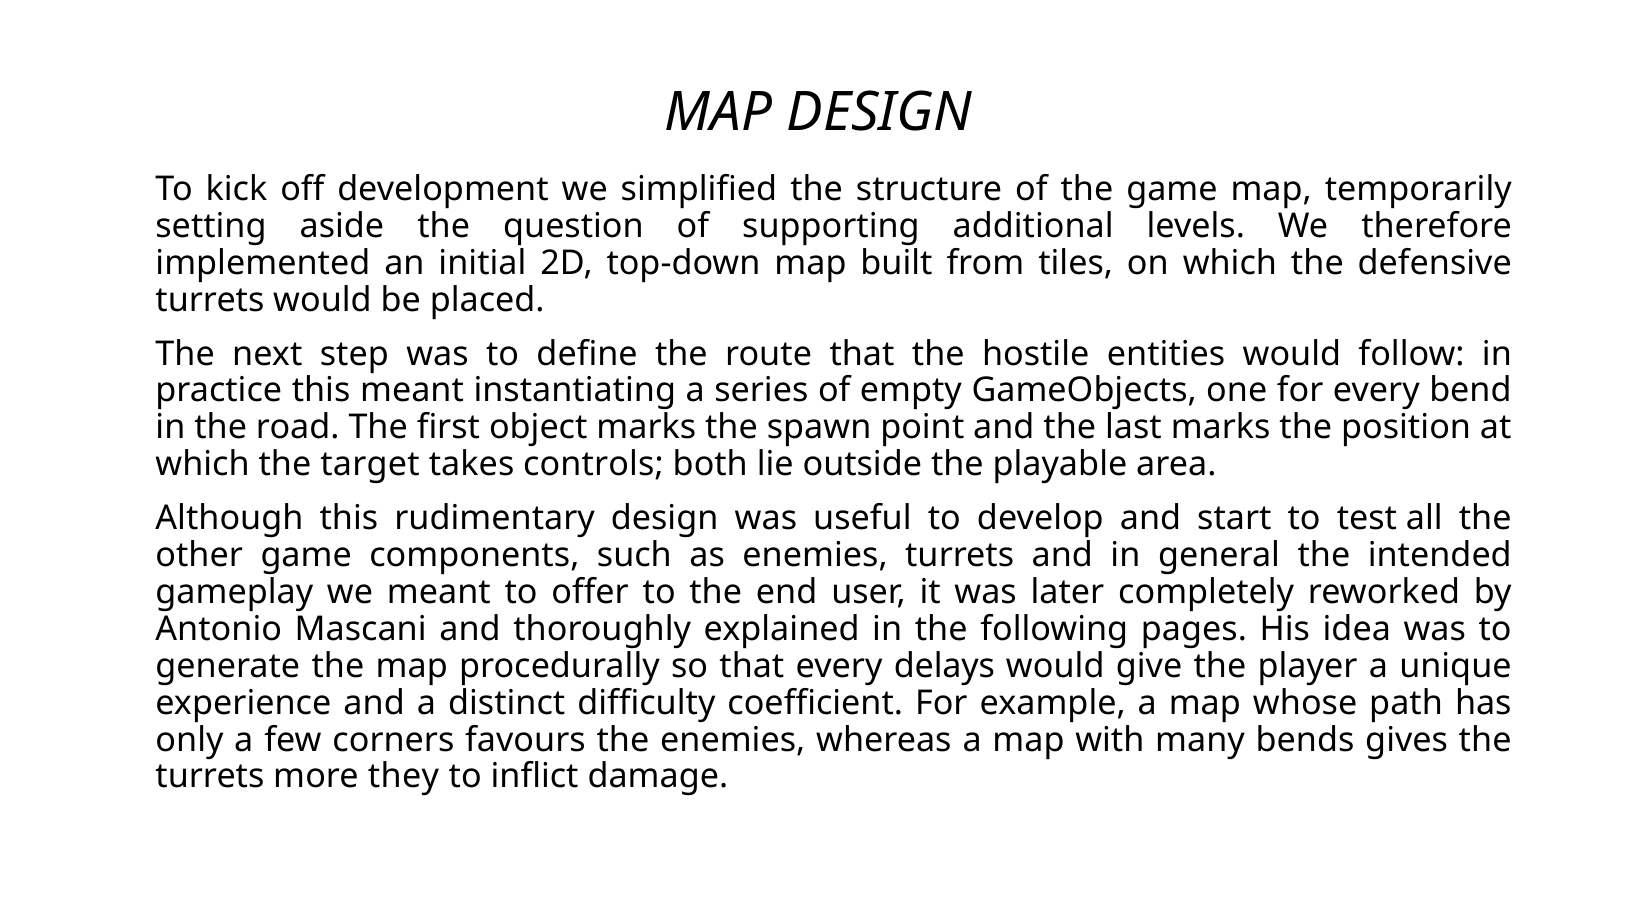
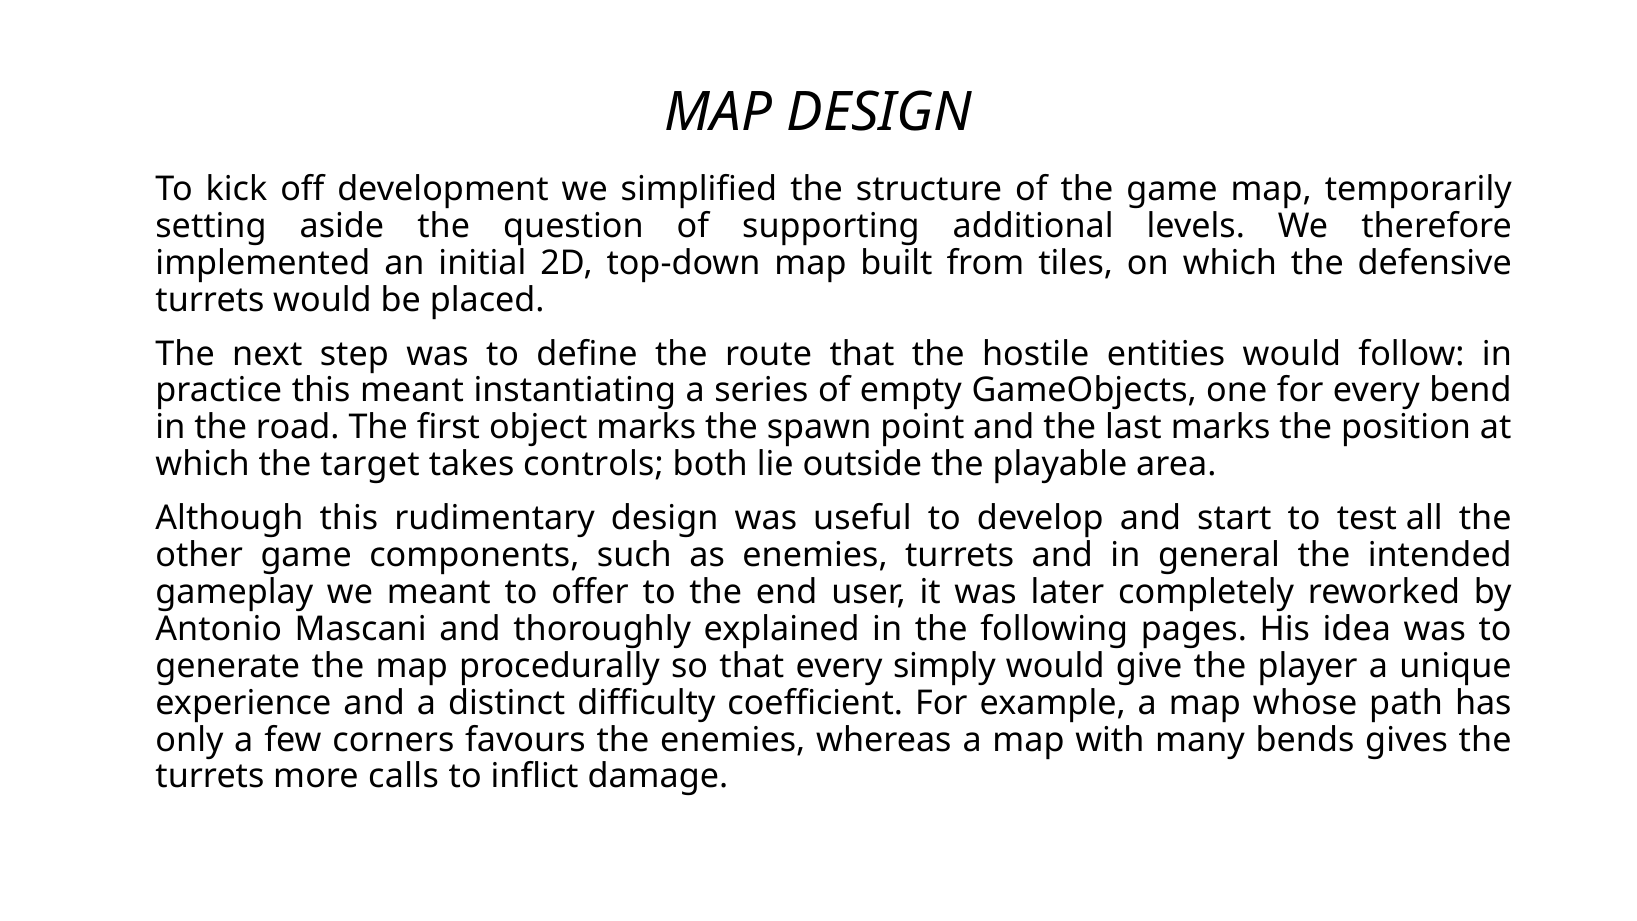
delays: delays -> simply
they: they -> calls
